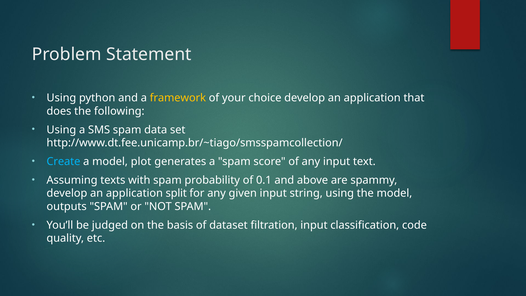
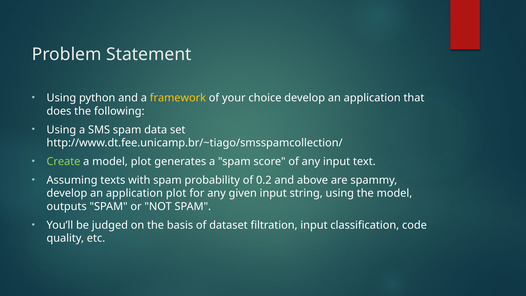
Create colour: light blue -> light green
0.1: 0.1 -> 0.2
application split: split -> plot
